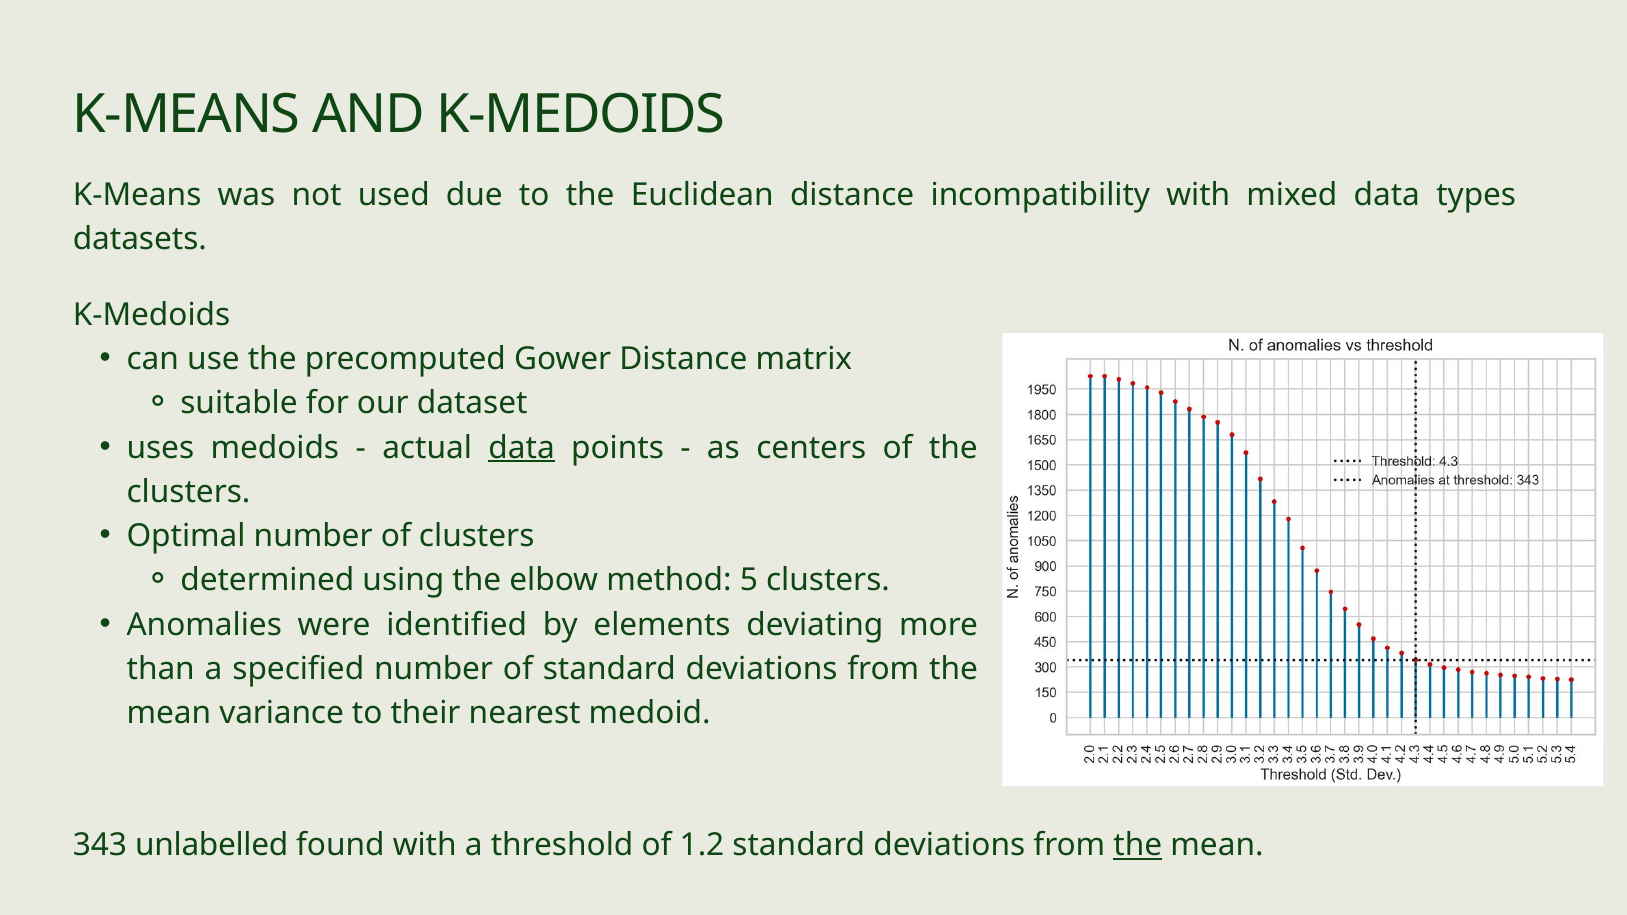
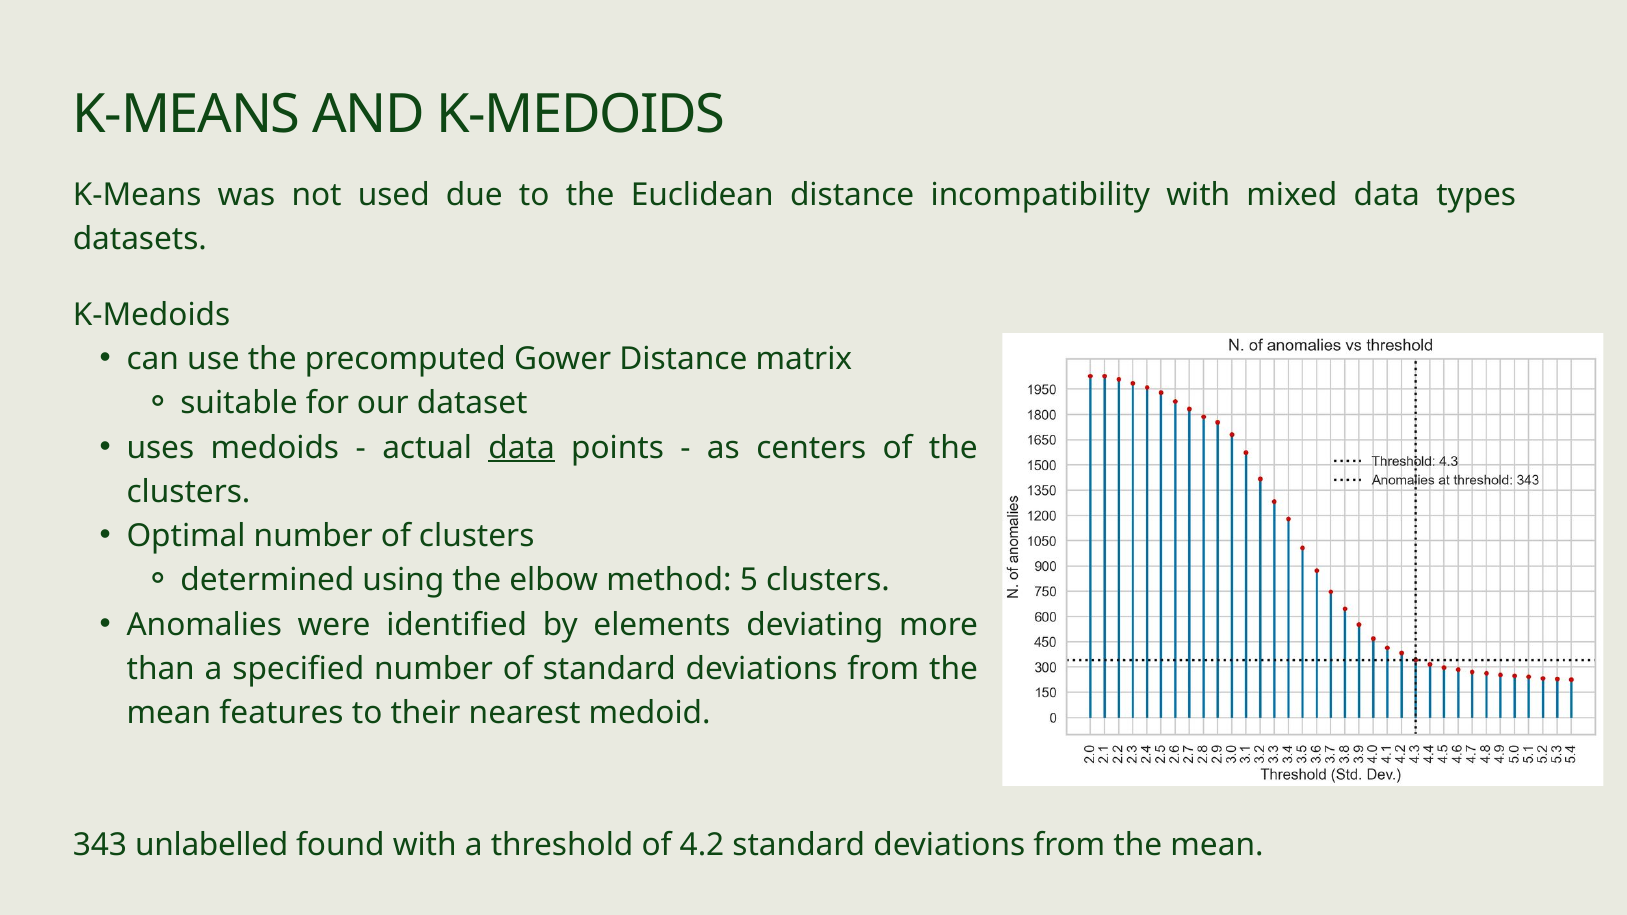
variance: variance -> features
1.2: 1.2 -> 4.2
the at (1138, 846) underline: present -> none
